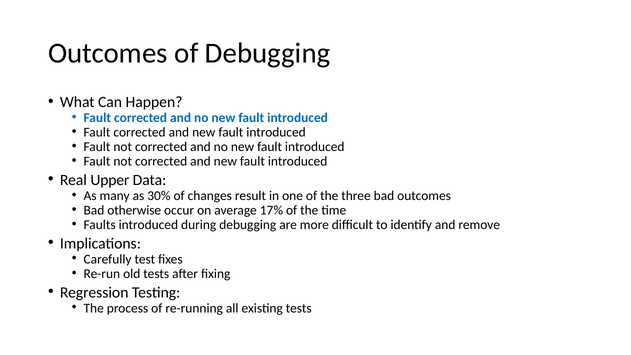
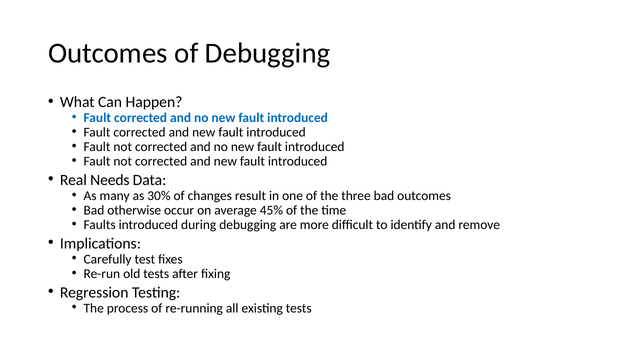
Upper: Upper -> Needs
17%: 17% -> 45%
